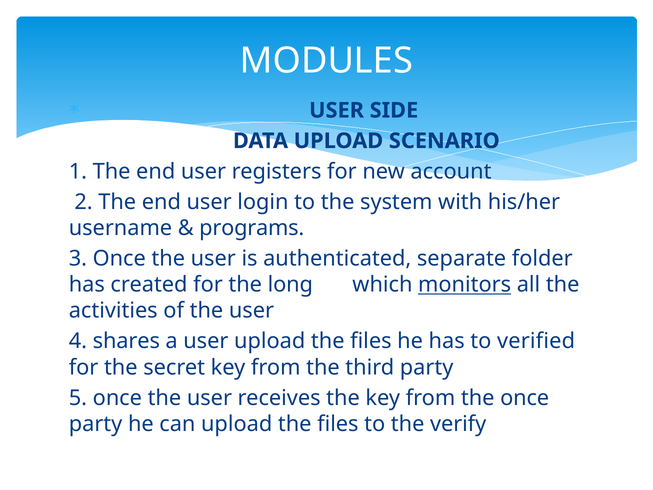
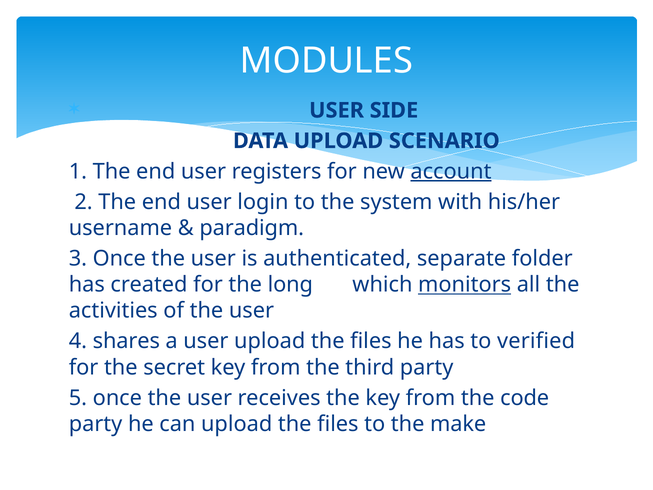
account underline: none -> present
programs: programs -> paradigm
the once: once -> code
verify: verify -> make
